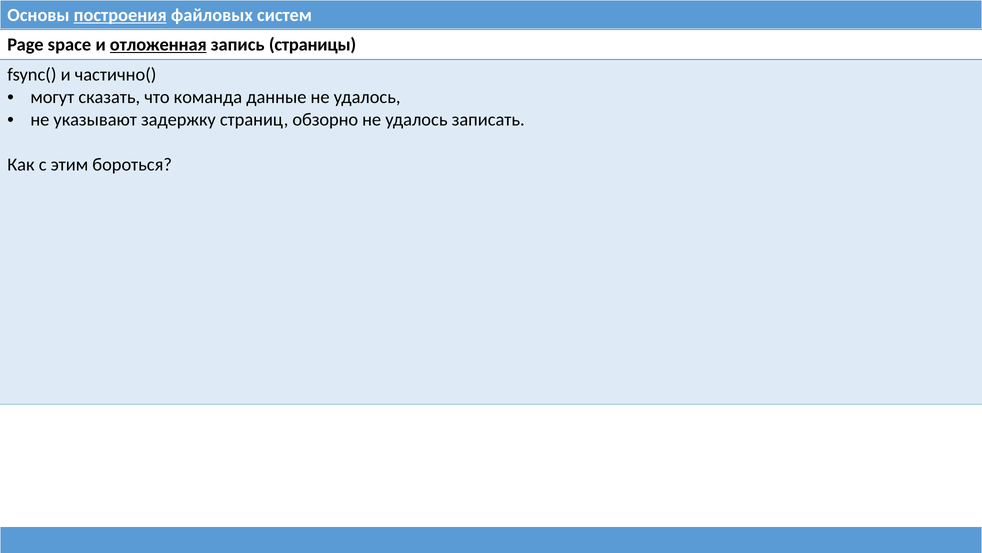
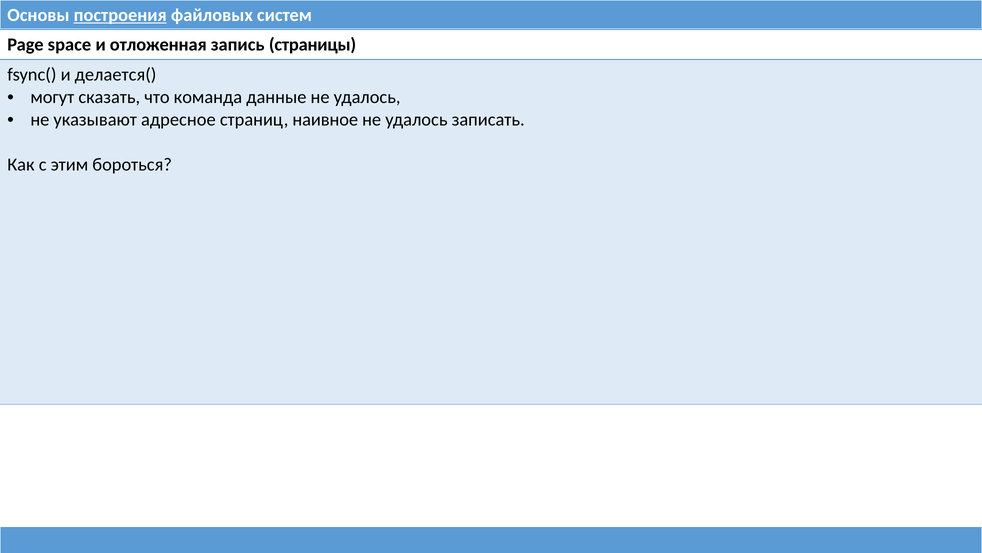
отложенная underline: present -> none
частично(: частично( -> делается(
задержку: задержку -> адресное
обзорно: обзорно -> наивное
